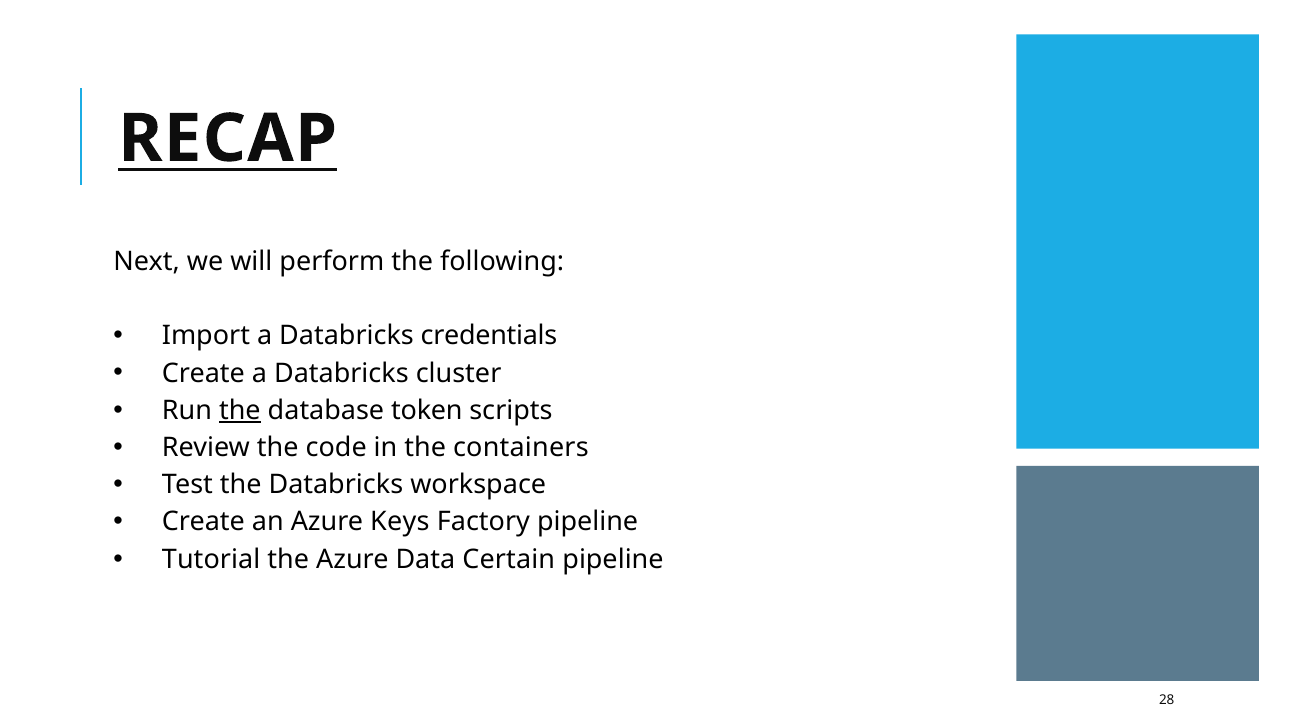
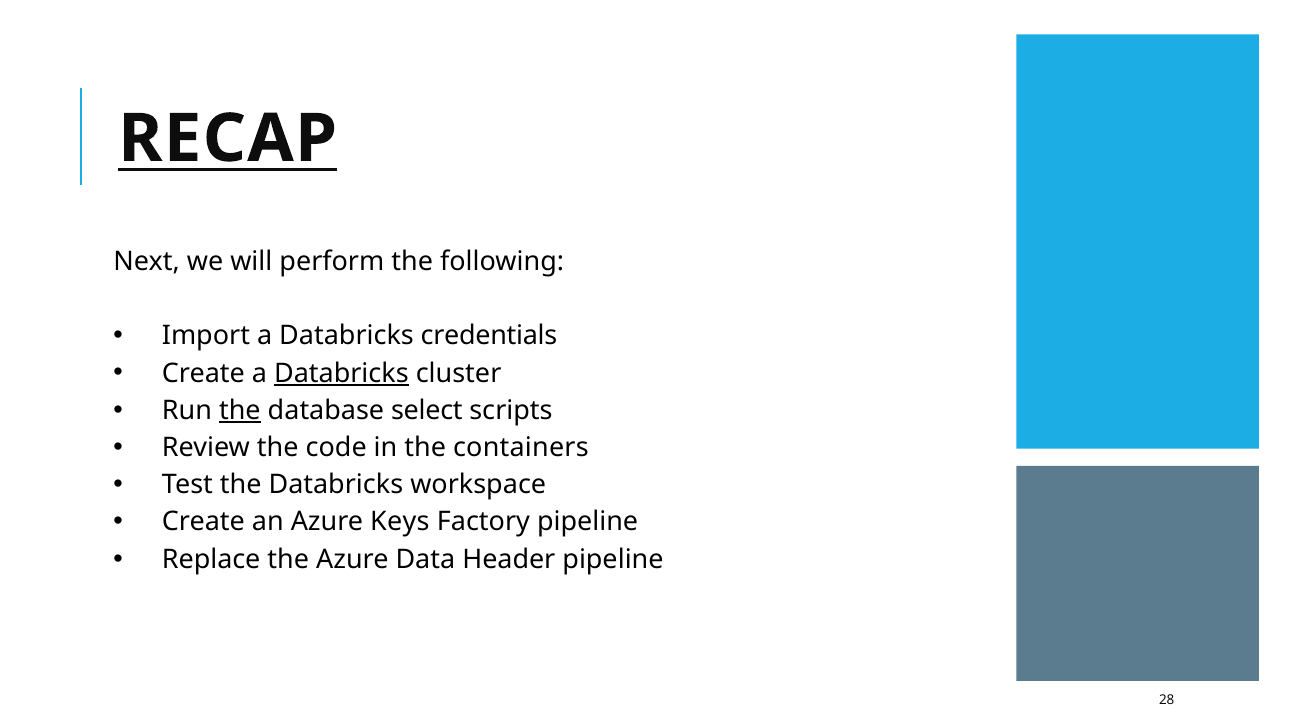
Databricks at (341, 373) underline: none -> present
token: token -> select
Tutorial: Tutorial -> Replace
Certain: Certain -> Header
